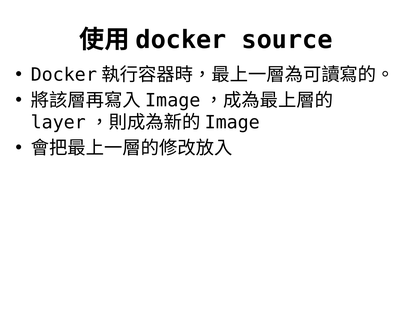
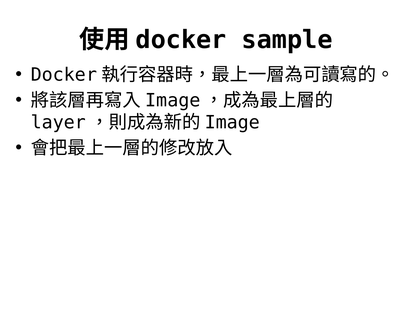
source: source -> sample
